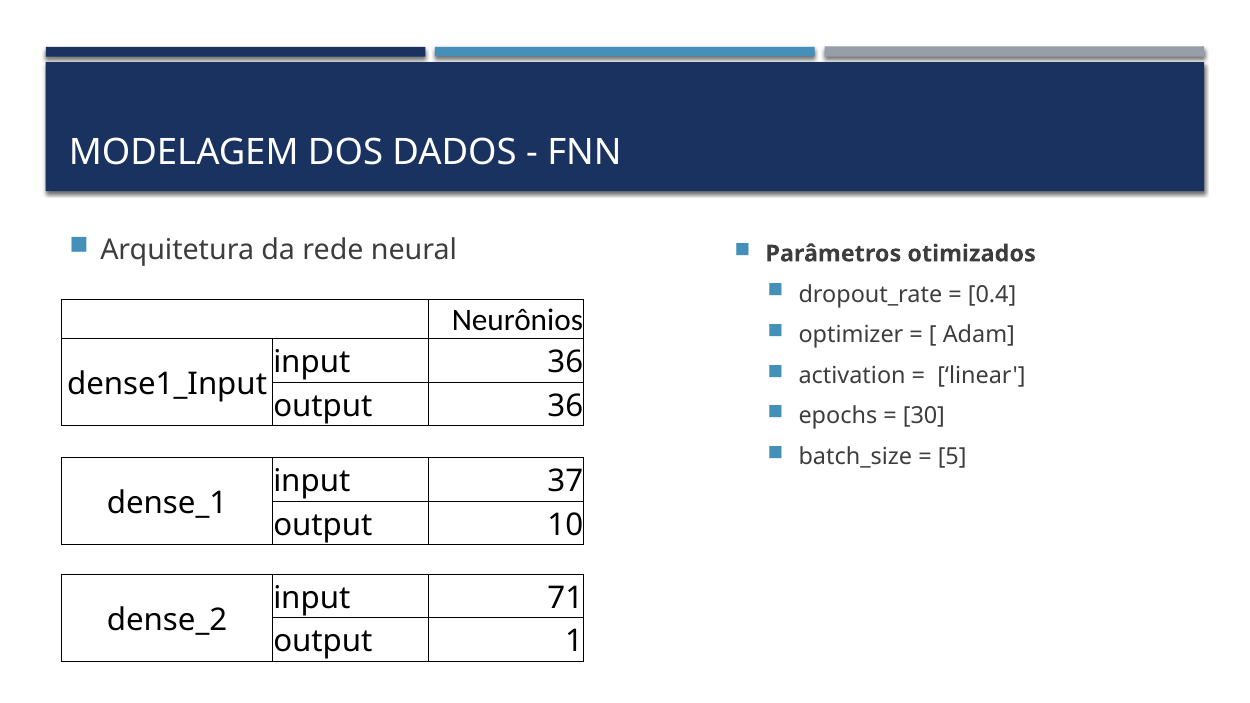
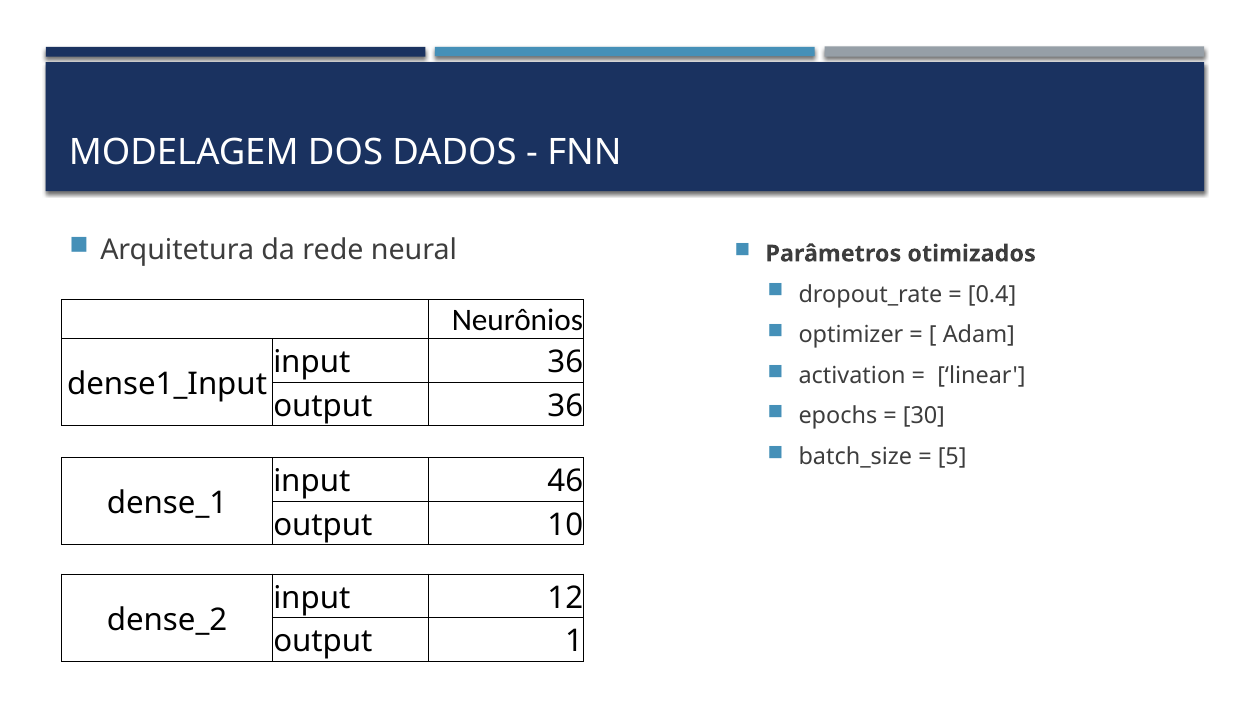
37: 37 -> 46
71: 71 -> 12
